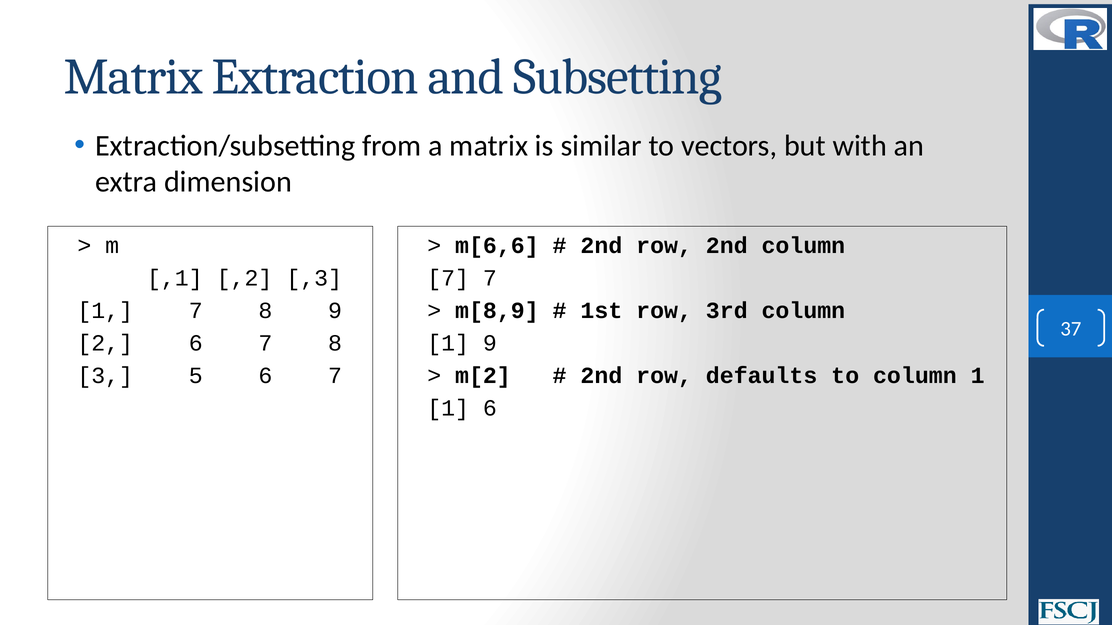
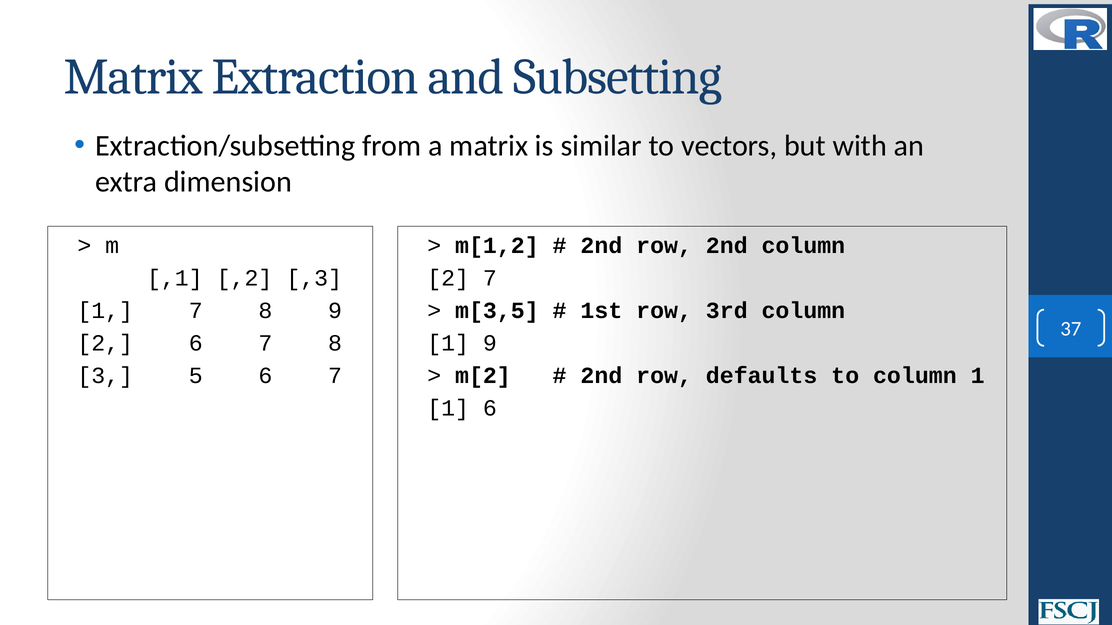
m[6,6: m[6,6 -> m[1,2
7 at (448, 278): 7 -> 2
m[8,9: m[8,9 -> m[3,5
